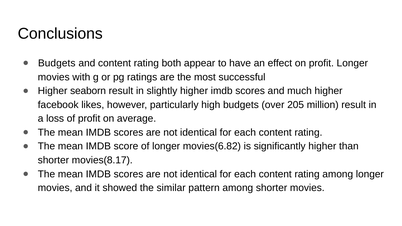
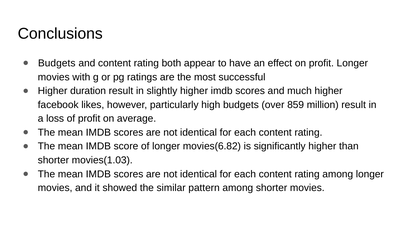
seaborn: seaborn -> duration
205: 205 -> 859
movies(8.17: movies(8.17 -> movies(1.03
